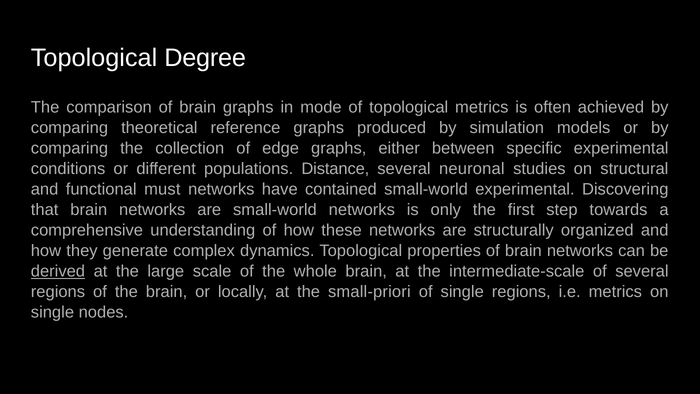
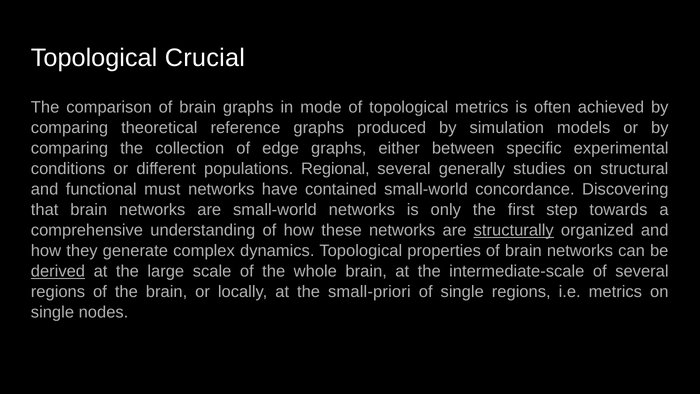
Degree: Degree -> Crucial
Distance: Distance -> Regional
neuronal: neuronal -> generally
small-world experimental: experimental -> concordance
structurally underline: none -> present
